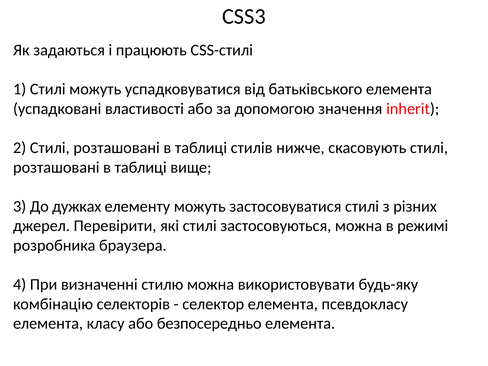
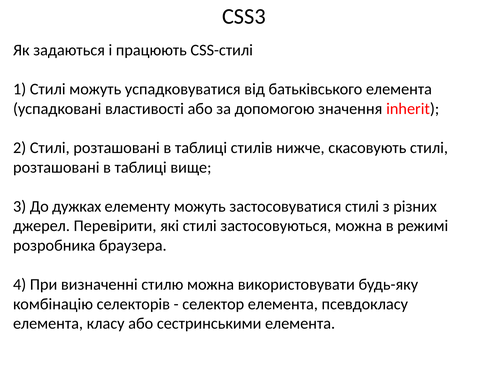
безпосередньо: безпосередньо -> сестринськими
